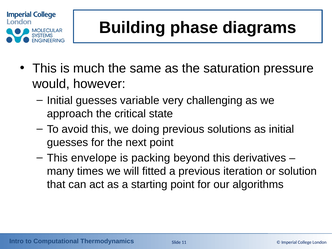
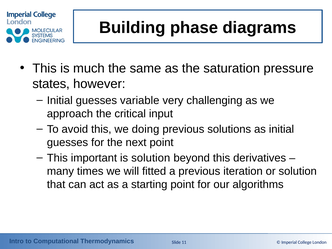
would: would -> states
state: state -> input
envelope: envelope -> important
is packing: packing -> solution
